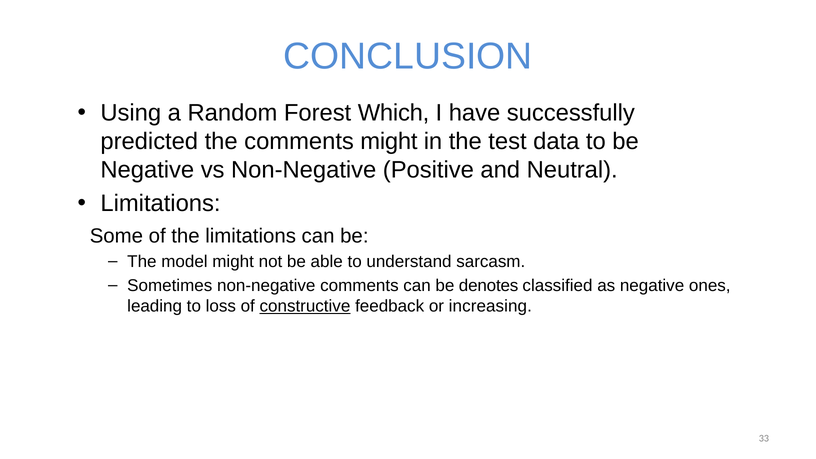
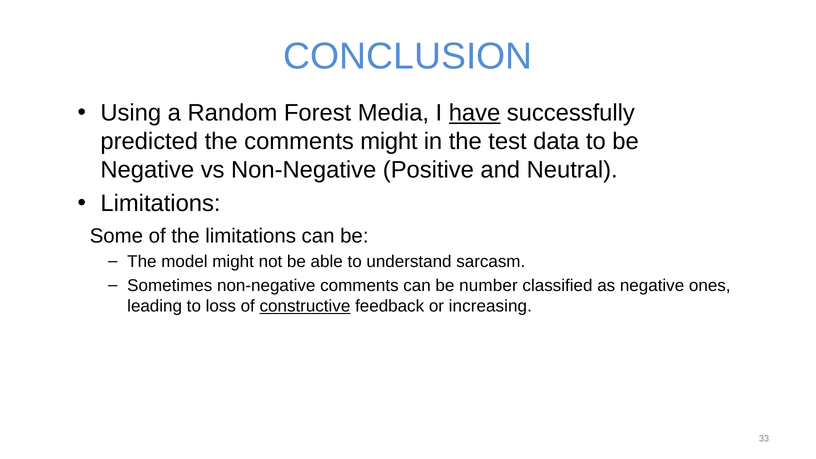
Which: Which -> Media
have underline: none -> present
denotes: denotes -> number
